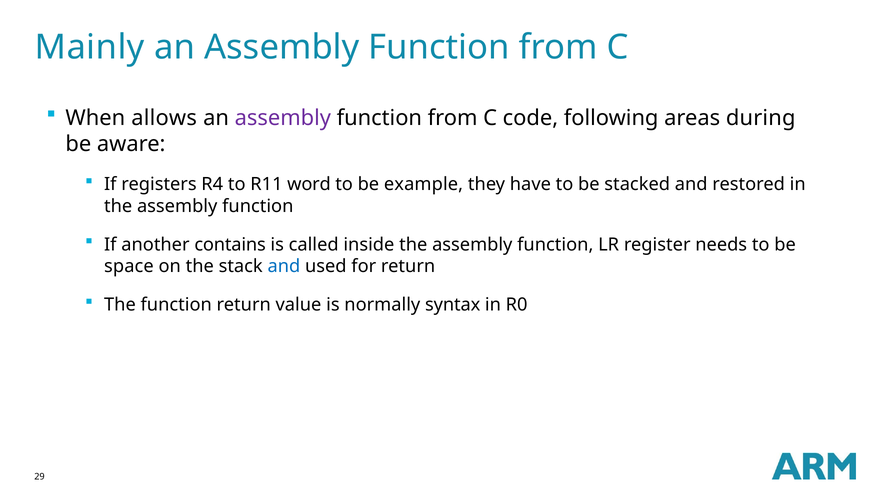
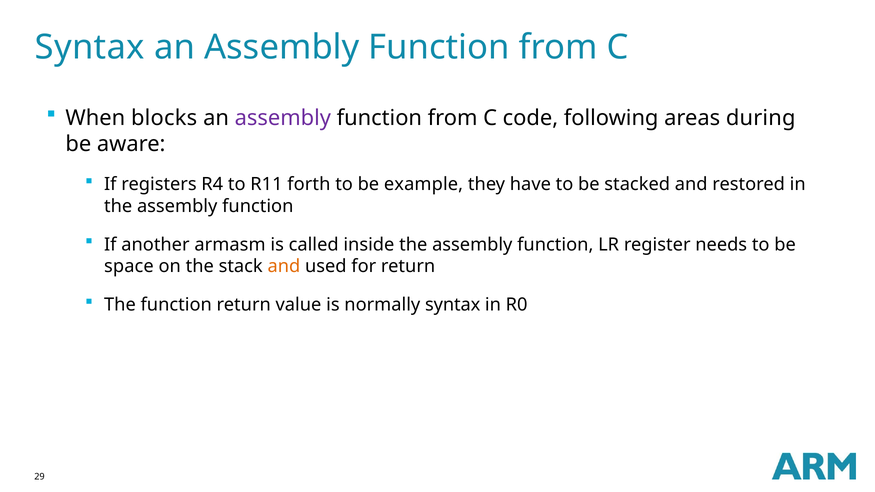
Mainly at (90, 47): Mainly -> Syntax
allows: allows -> blocks
word: word -> forth
contains: contains -> armasm
and at (284, 267) colour: blue -> orange
